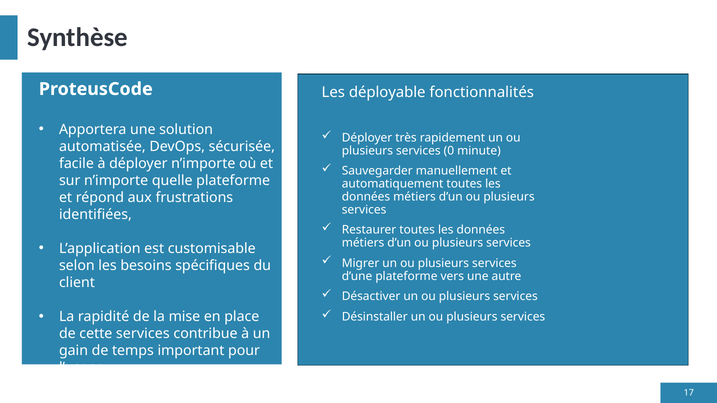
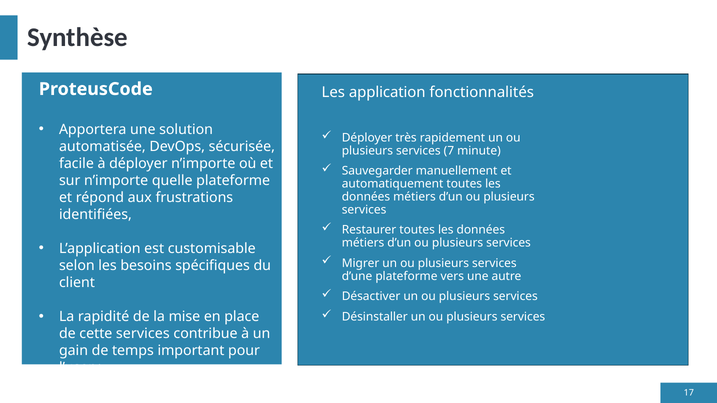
déployable: déployable -> application
0: 0 -> 7
